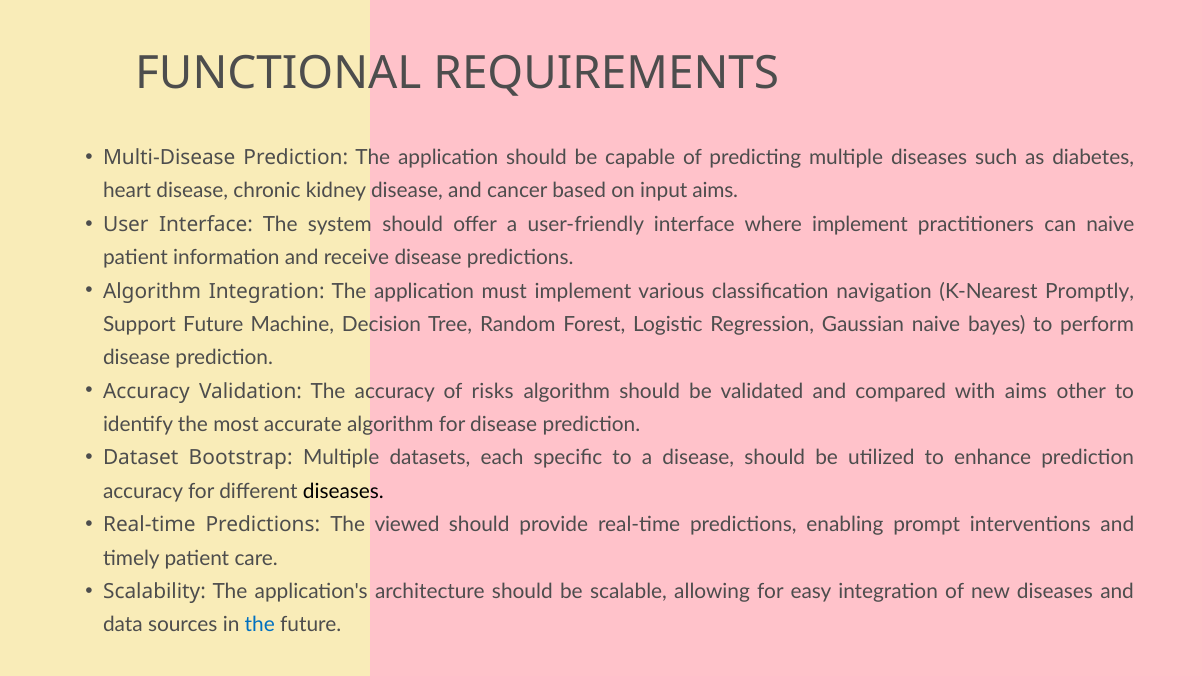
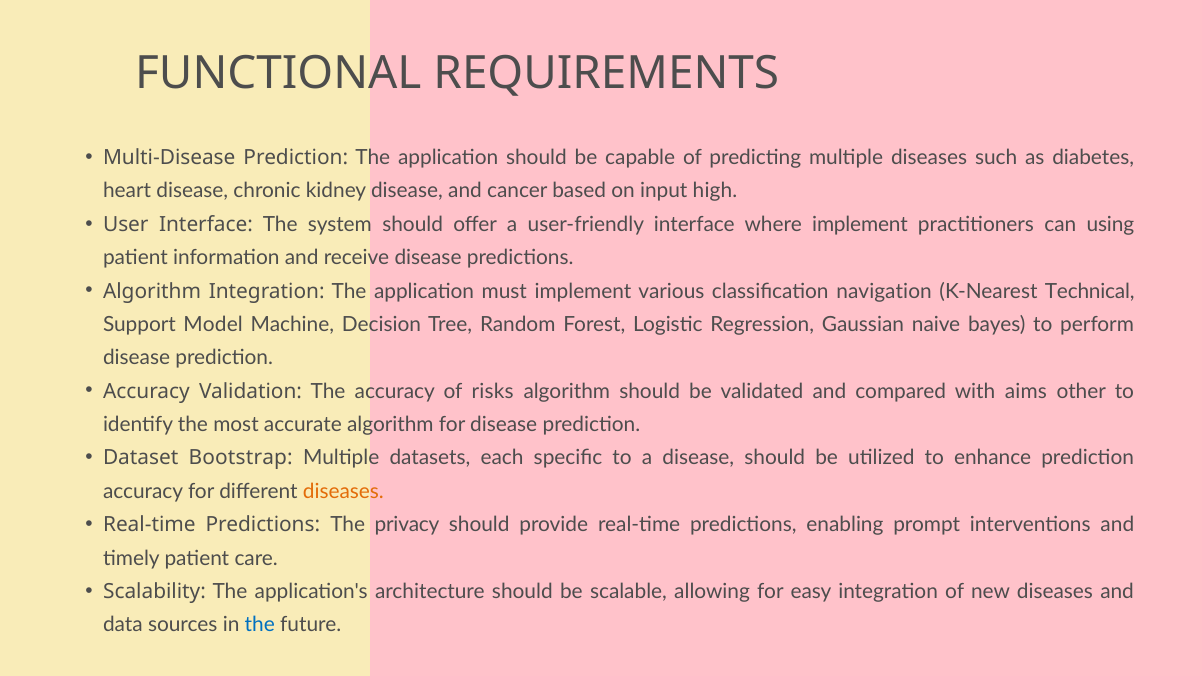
input aims: aims -> high
can naive: naive -> using
Promptly: Promptly -> Technical
Support Future: Future -> Model
diseases at (343, 492) colour: black -> orange
viewed: viewed -> privacy
